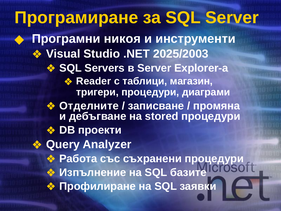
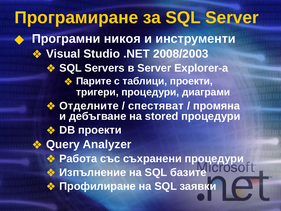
2025/2003: 2025/2003 -> 2008/2003
Reader: Reader -> Парите
таблици магазин: магазин -> проекти
записване: записване -> спестяват
